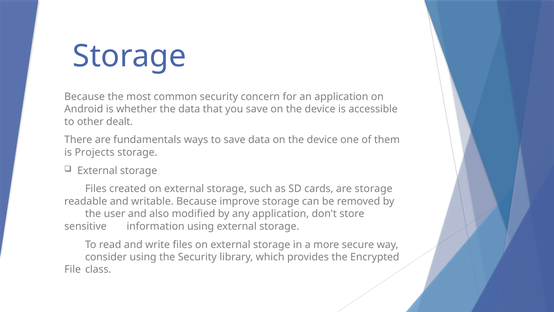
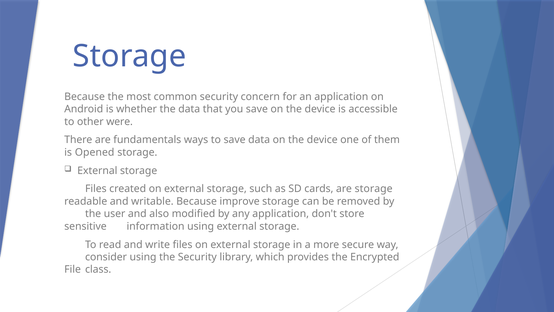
dealt: dealt -> were
Projects: Projects -> Opened
